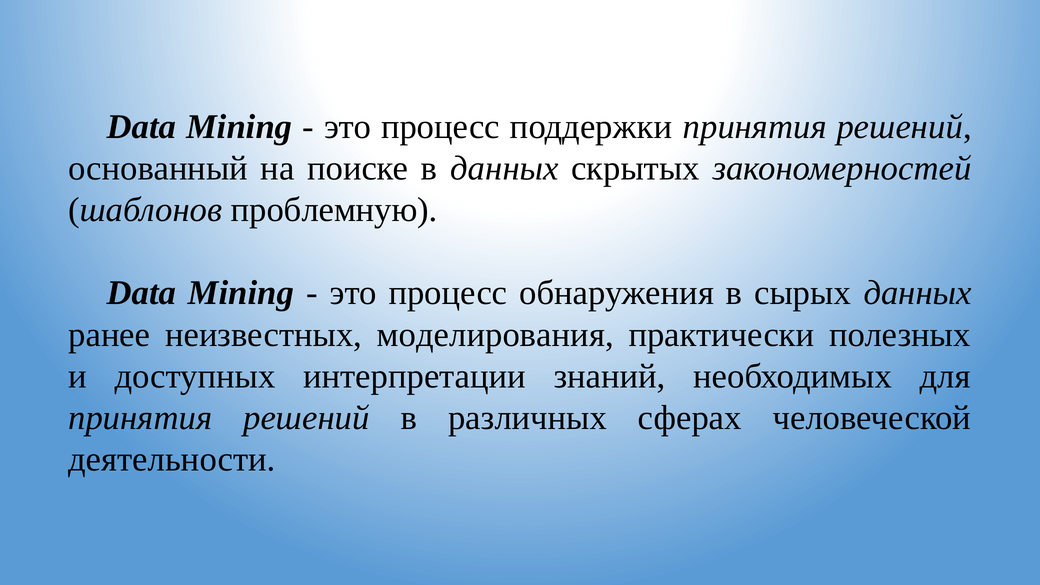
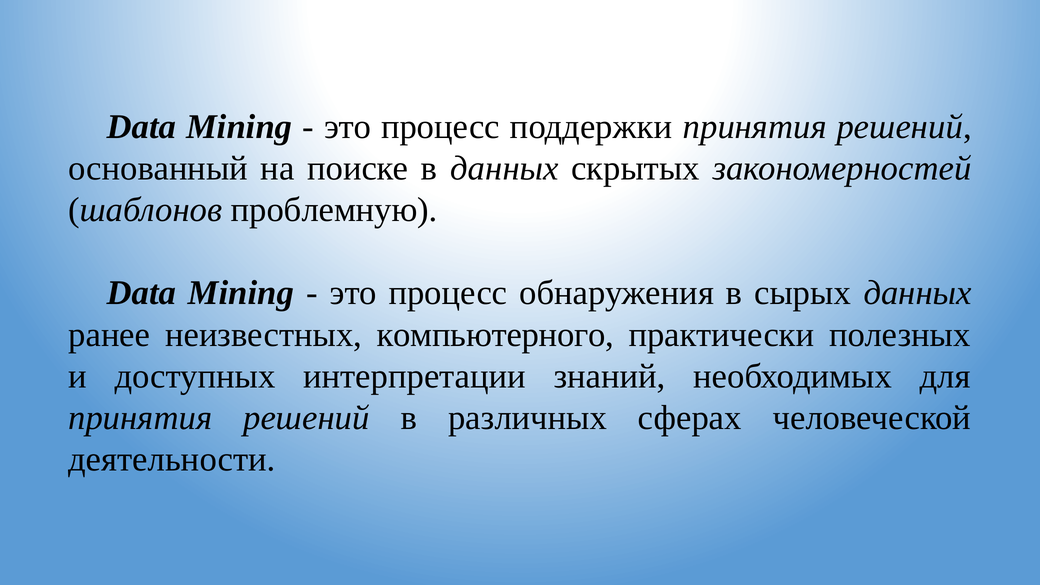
моделирования: моделирования -> компьютерного
